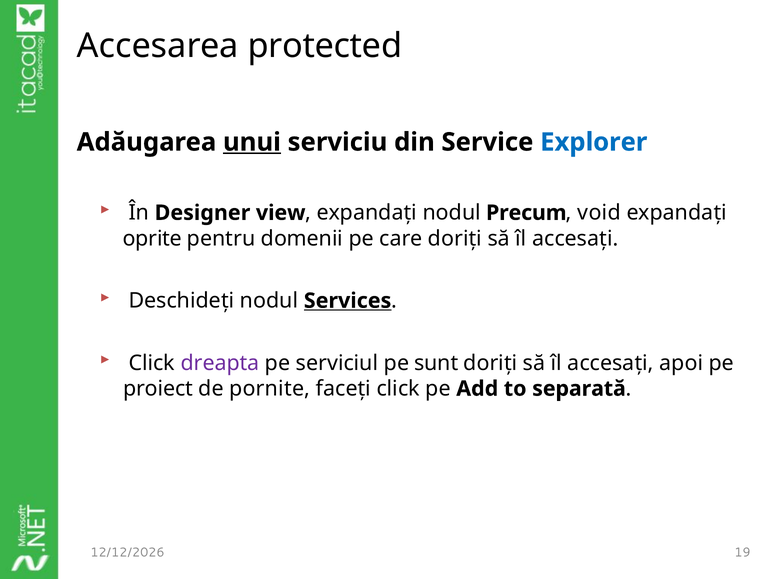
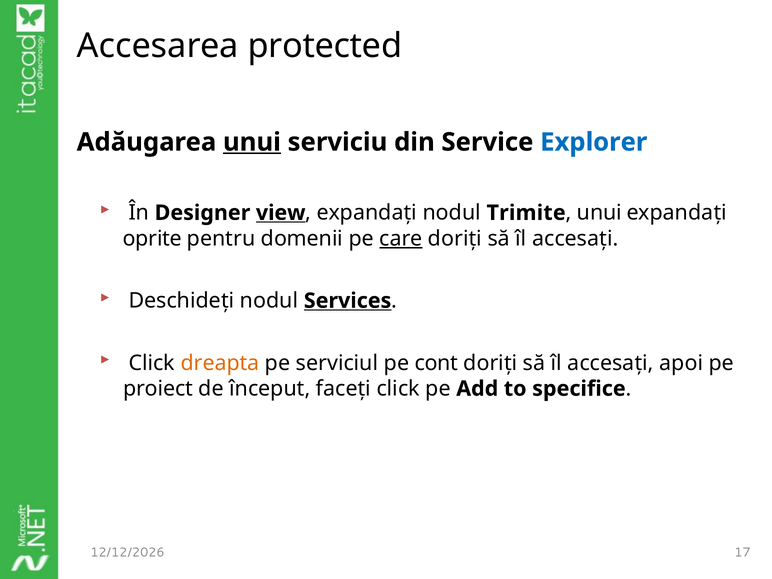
view underline: none -> present
Precum: Precum -> Trimite
void at (599, 213): void -> unui
care underline: none -> present
dreapta colour: purple -> orange
sunt: sunt -> cont
pornite: pornite -> început
separată: separată -> specifice
19: 19 -> 17
